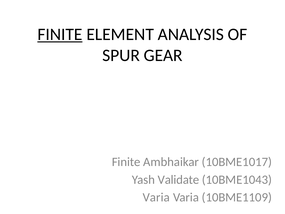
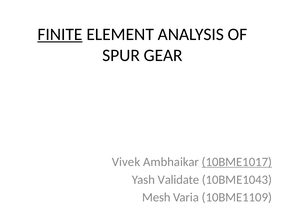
Finite at (126, 162): Finite -> Vivek
10BME1017 underline: none -> present
Varia at (156, 197): Varia -> Mesh
